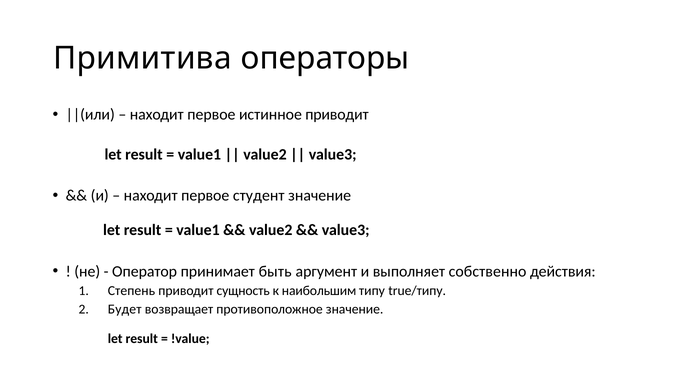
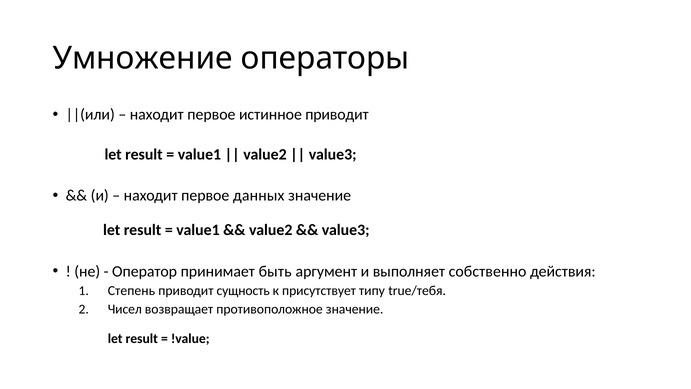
Примитива: Примитива -> Умножение
студент: студент -> данных
наибольшим: наибольшим -> присутствует
true/типу: true/типу -> true/тебя
Будет: Будет -> Чисел
